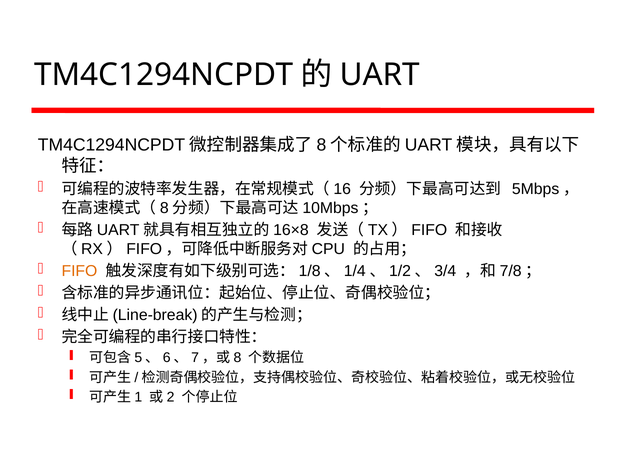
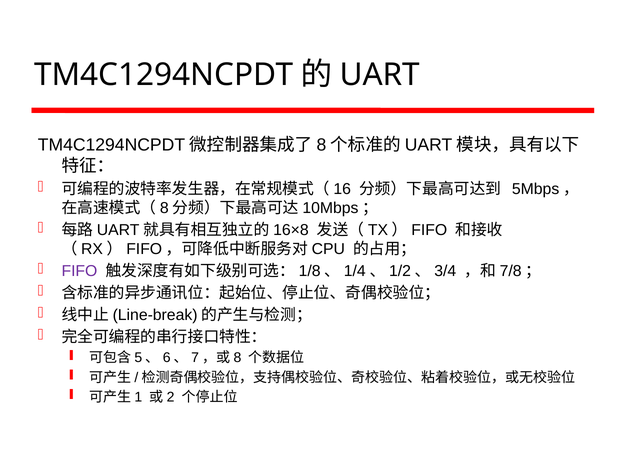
FIFO colour: orange -> purple
